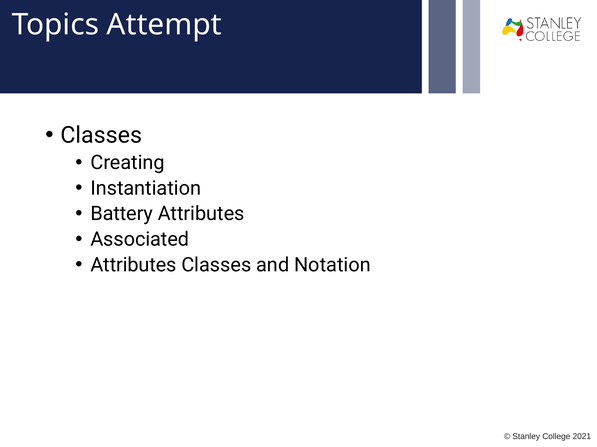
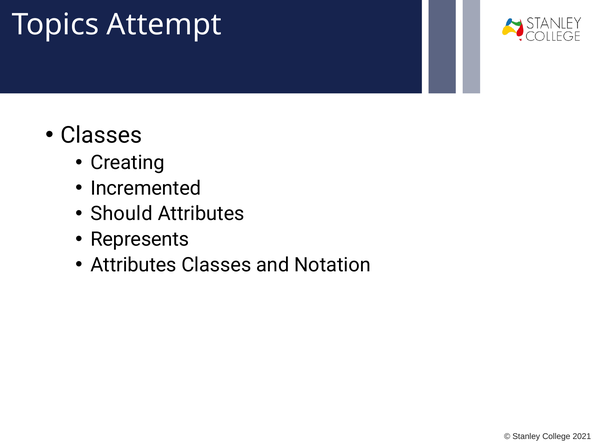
Instantiation: Instantiation -> Incremented
Battery: Battery -> Should
Associated: Associated -> Represents
